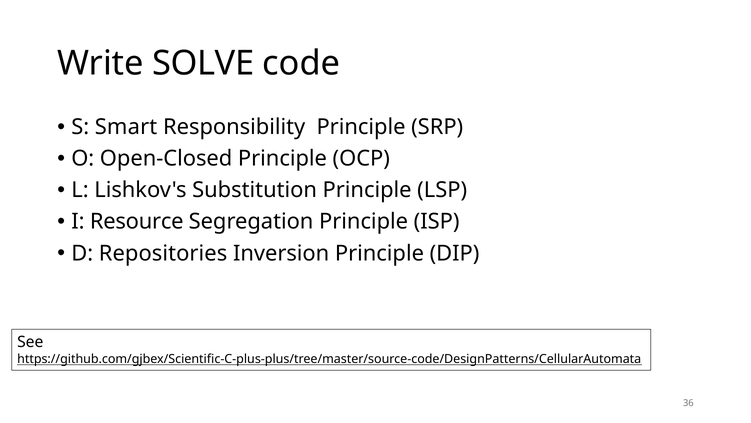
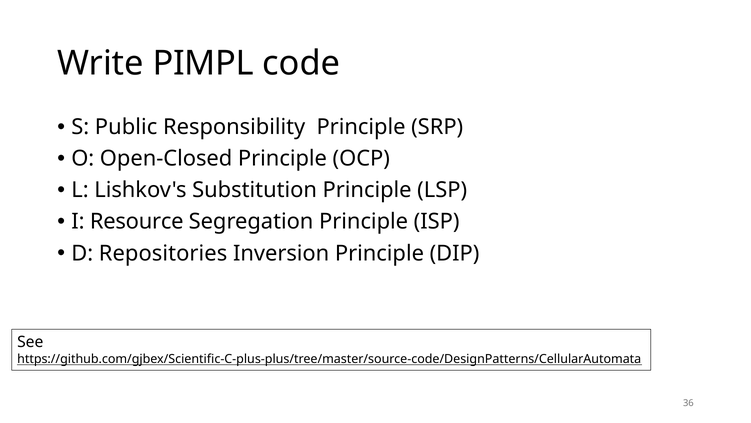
SOLVE: SOLVE -> PIMPL
Smart: Smart -> Public
